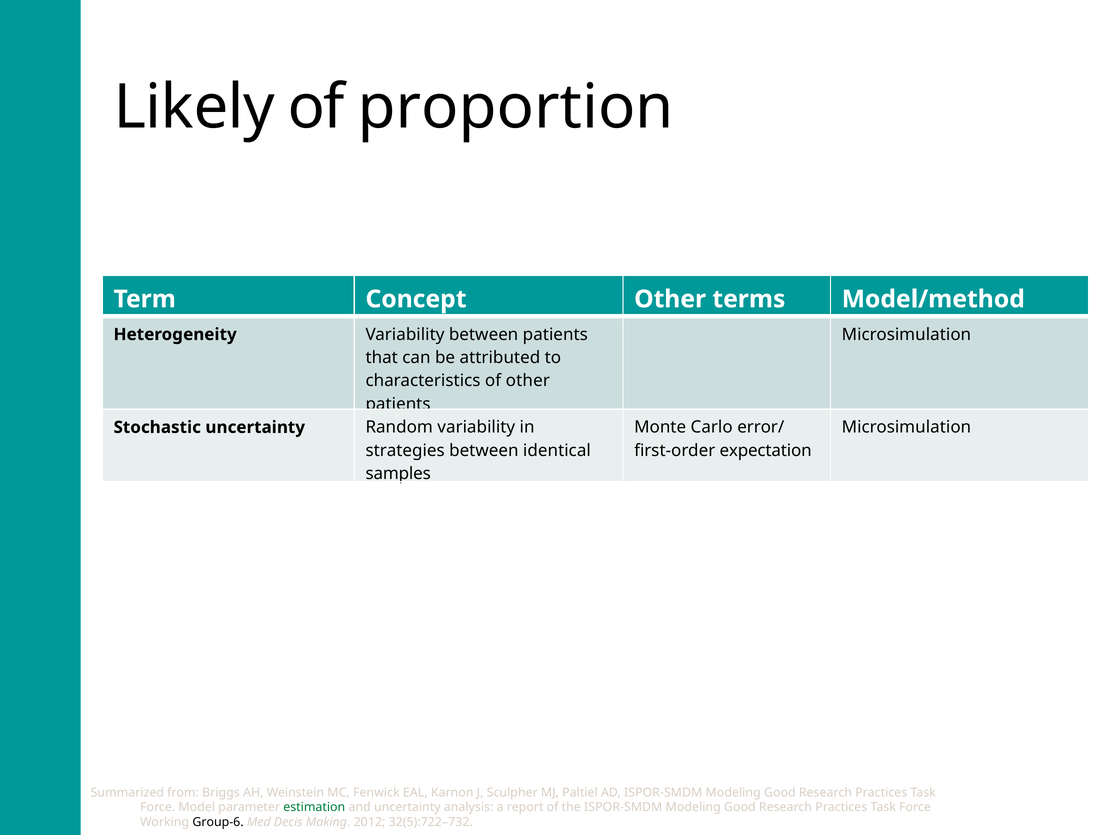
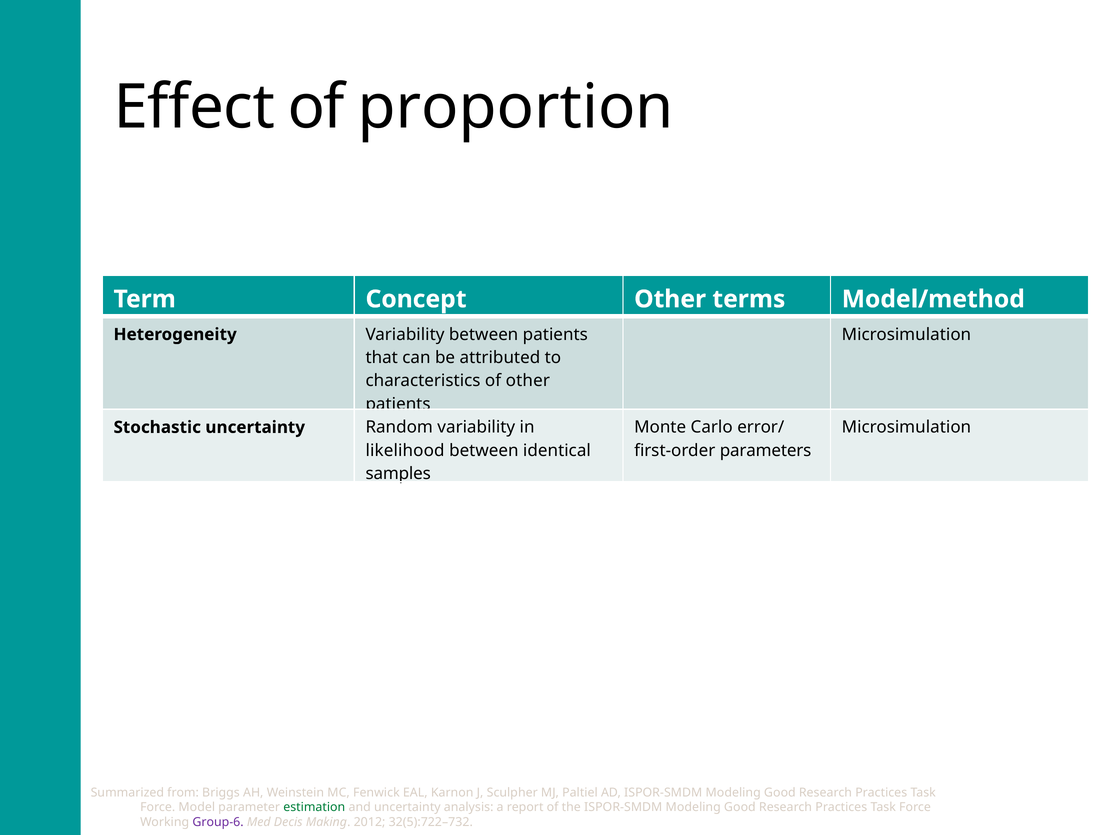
Likely: Likely -> Effect
strategies: strategies -> likelihood
expectation: expectation -> parameters
Group-6 colour: black -> purple
